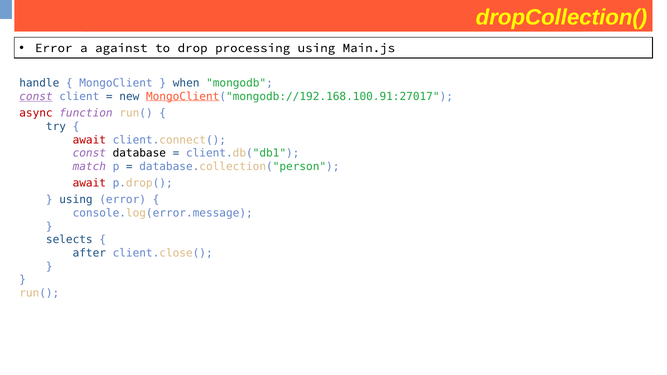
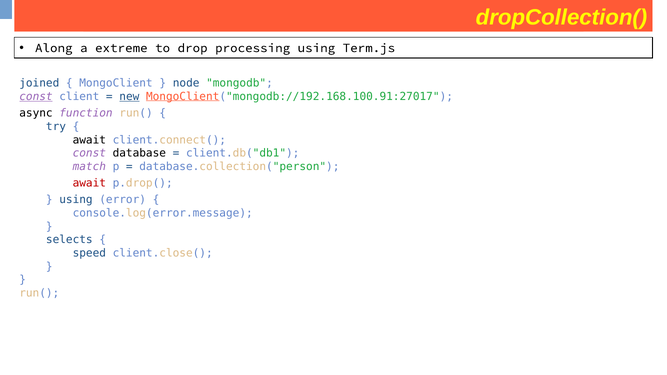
Error at (54, 48): Error -> Along
against: against -> extreme
Main.js: Main.js -> Term.js
handle: handle -> joined
when: when -> node
new underline: none -> present
async colour: red -> black
await at (89, 140) colour: red -> black
after: after -> speed
